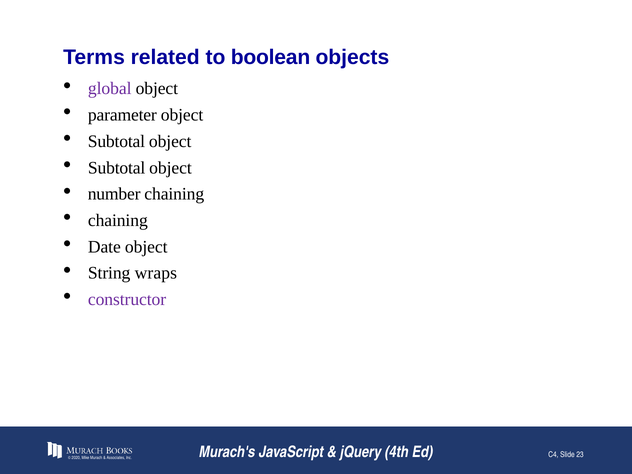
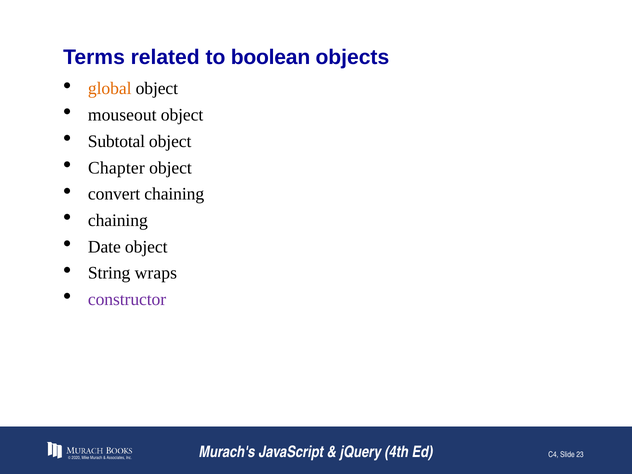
global colour: purple -> orange
parameter: parameter -> mouseout
Subtotal at (117, 168): Subtotal -> Chapter
number: number -> convert
